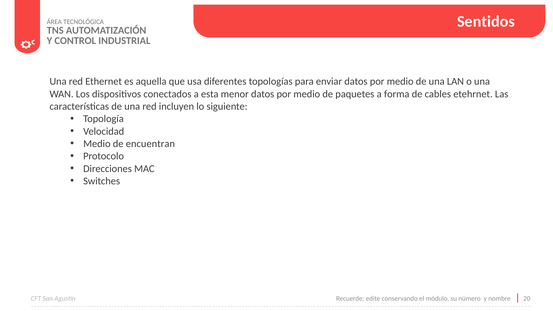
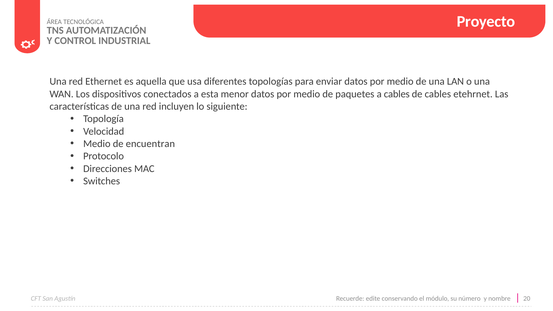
Sentidos: Sentidos -> Proyecto
a forma: forma -> cables
